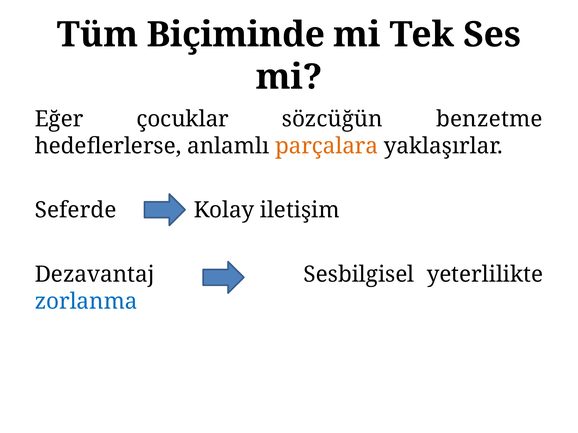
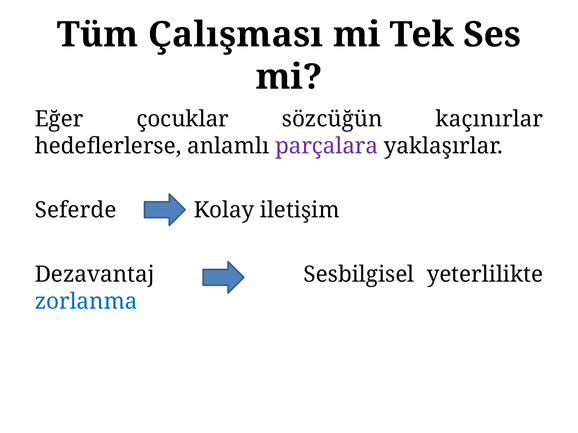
Biçiminde: Biçiminde -> Çalışması
benzetme: benzetme -> kaçınırlar
parçalara colour: orange -> purple
